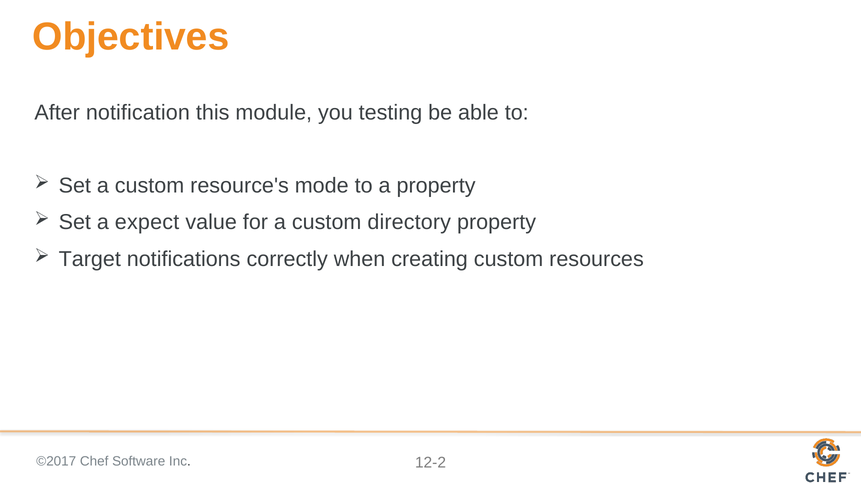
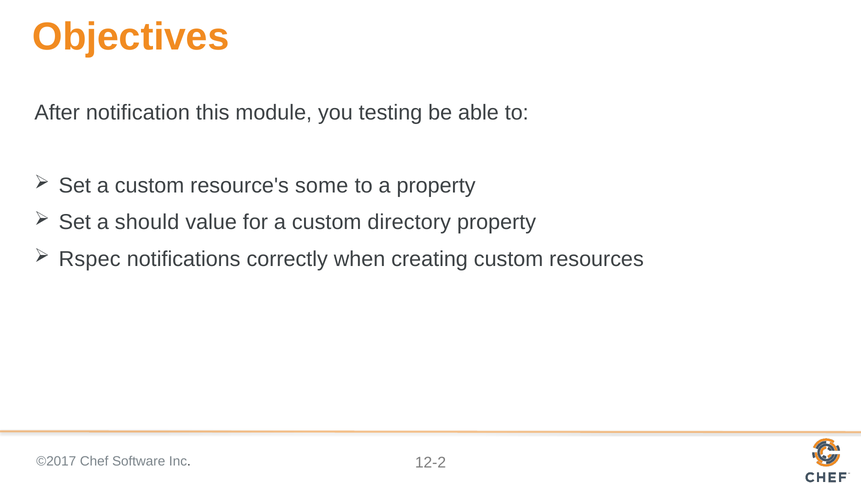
mode: mode -> some
expect: expect -> should
Target: Target -> Rspec
